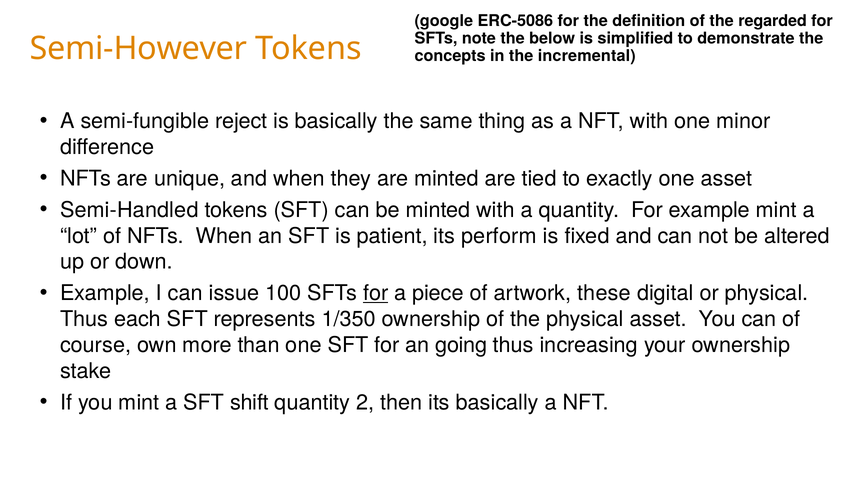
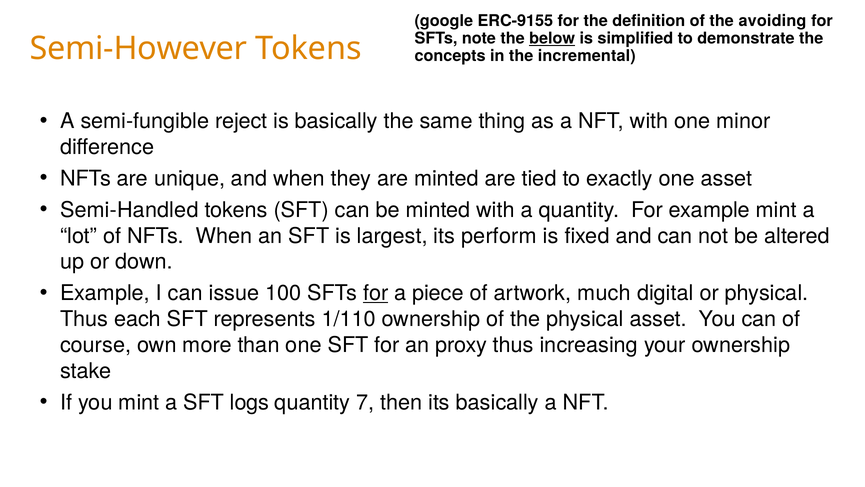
ERC-5086: ERC-5086 -> ERC-9155
regarded: regarded -> avoiding
below underline: none -> present
patient: patient -> largest
these: these -> much
1/350: 1/350 -> 1/110
going: going -> proxy
shift: shift -> logs
2: 2 -> 7
